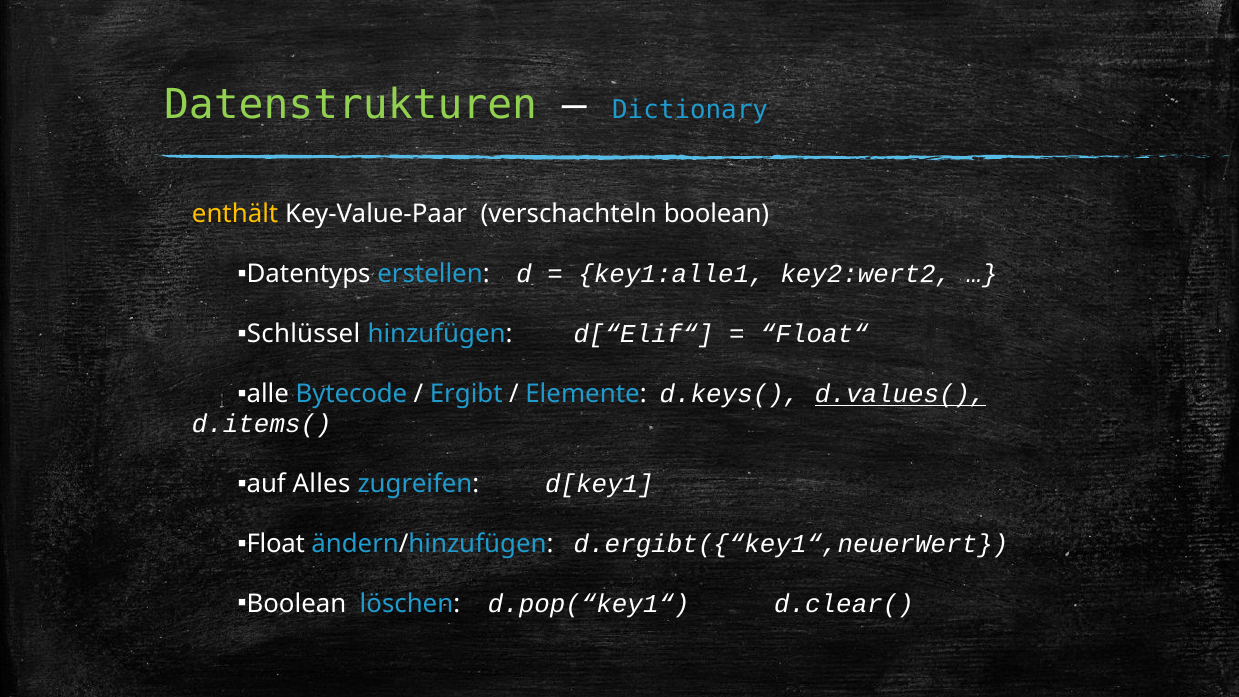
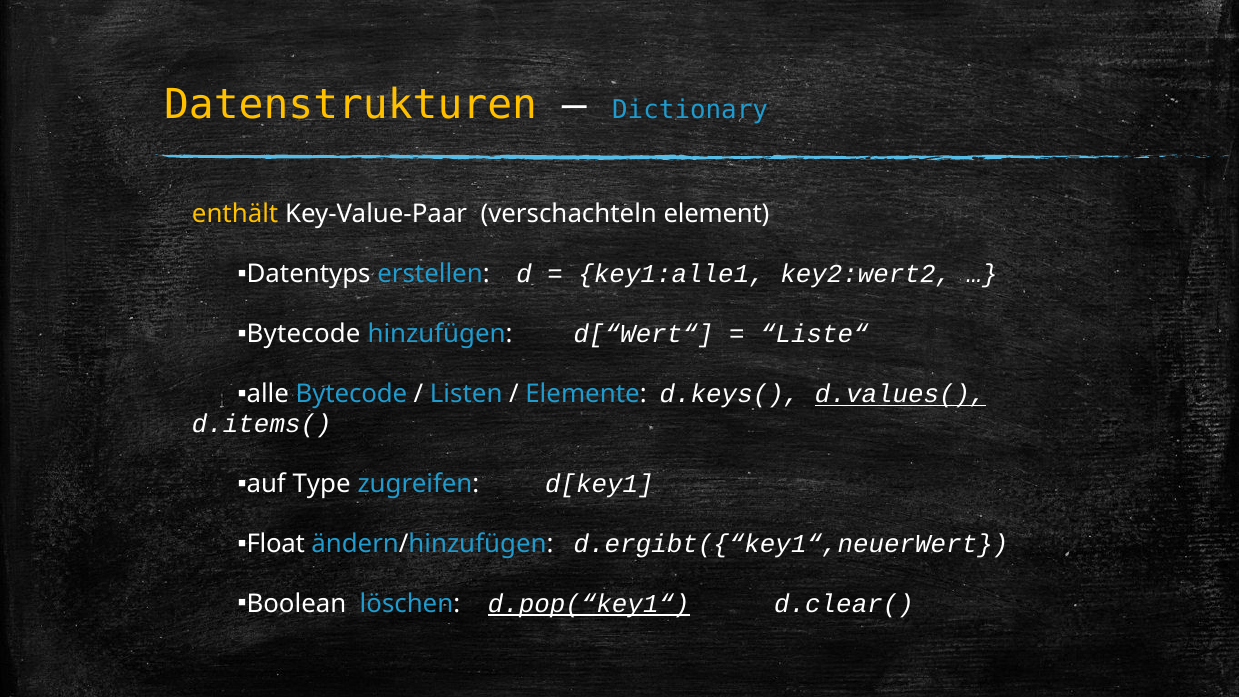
Datenstrukturen colour: light green -> yellow
verschachteln boolean: boolean -> element
Schlüssel at (304, 334): Schlüssel -> Bytecode
d[“Elif“: d[“Elif“ -> d[“Wert“
Float“: Float“ -> Liste“
Ergibt: Ergibt -> Listen
Alles: Alles -> Type
d.pop(“key1“ underline: none -> present
